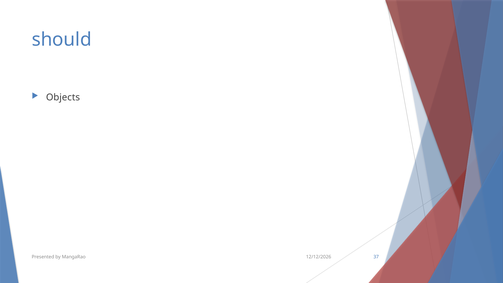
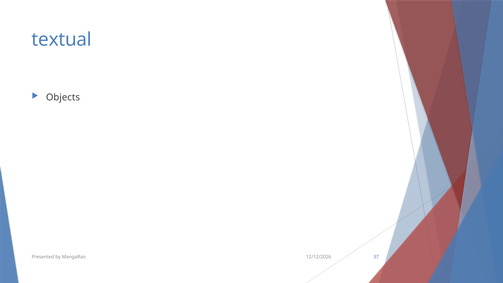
should: should -> textual
